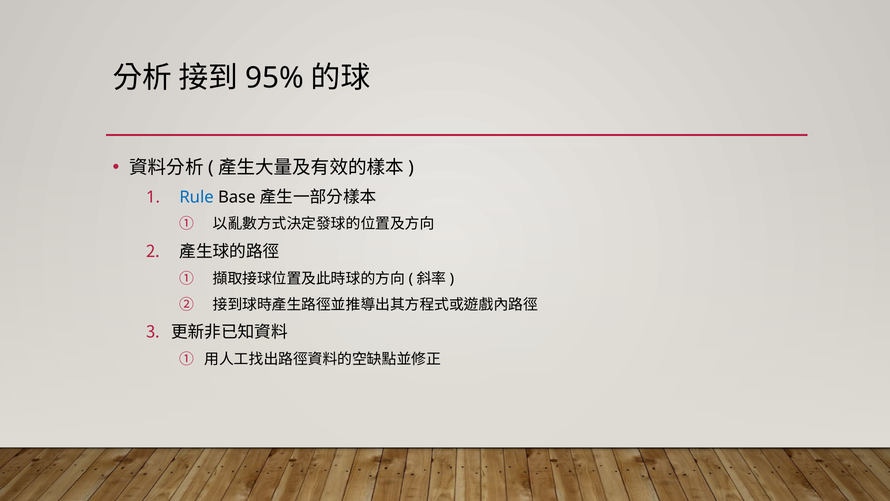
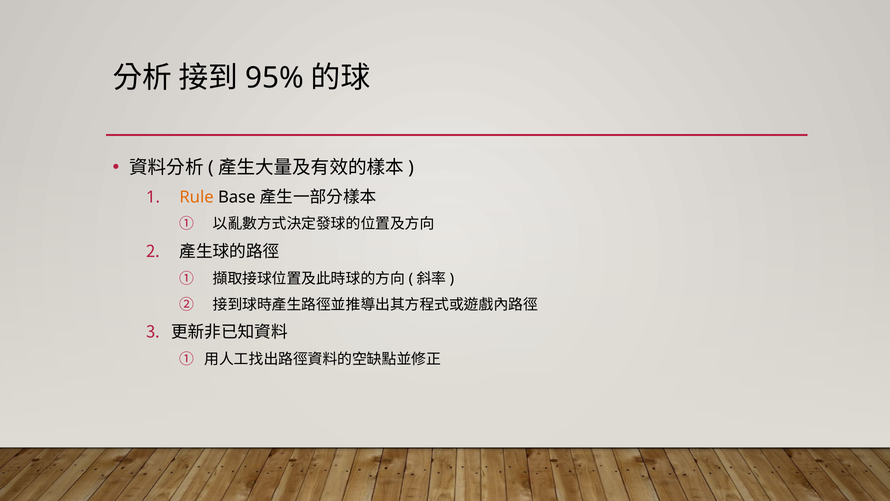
Rule colour: blue -> orange
